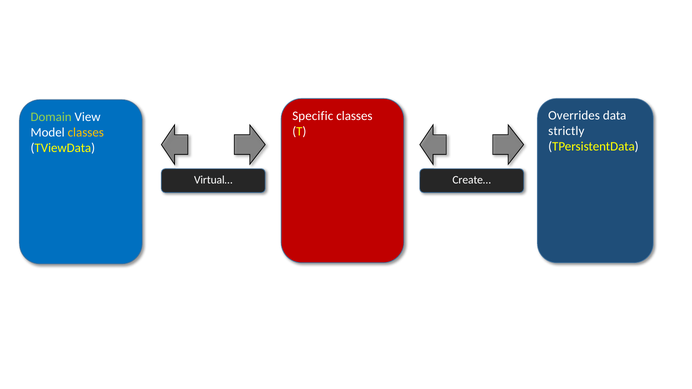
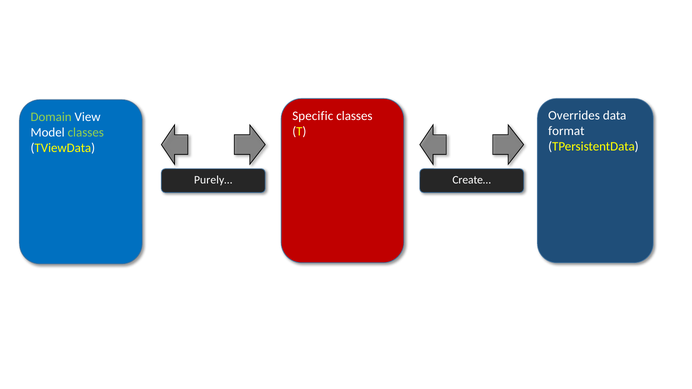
strictly: strictly -> format
classes at (86, 133) colour: yellow -> light green
Virtual…: Virtual… -> Purely…
